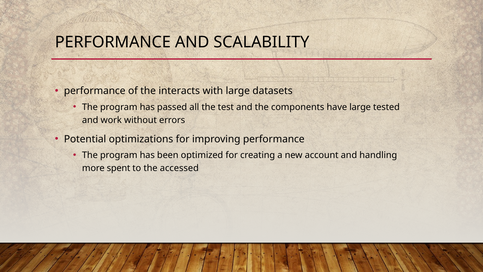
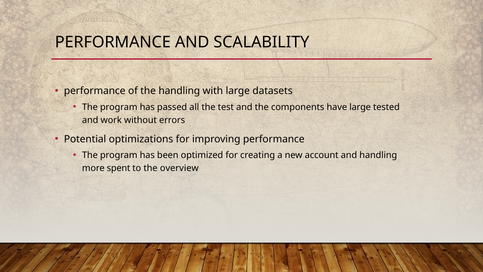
the interacts: interacts -> handling
accessed: accessed -> overview
